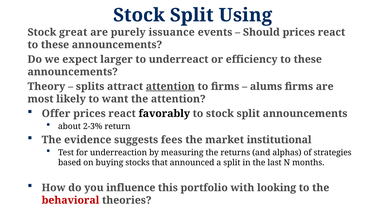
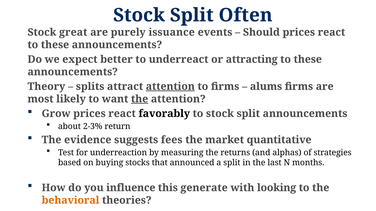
Using: Using -> Often
larger: larger -> better
efficiency: efficiency -> attracting
the at (140, 99) underline: none -> present
Offer: Offer -> Grow
institutional: institutional -> quantitative
portfolio: portfolio -> generate
behavioral colour: red -> orange
